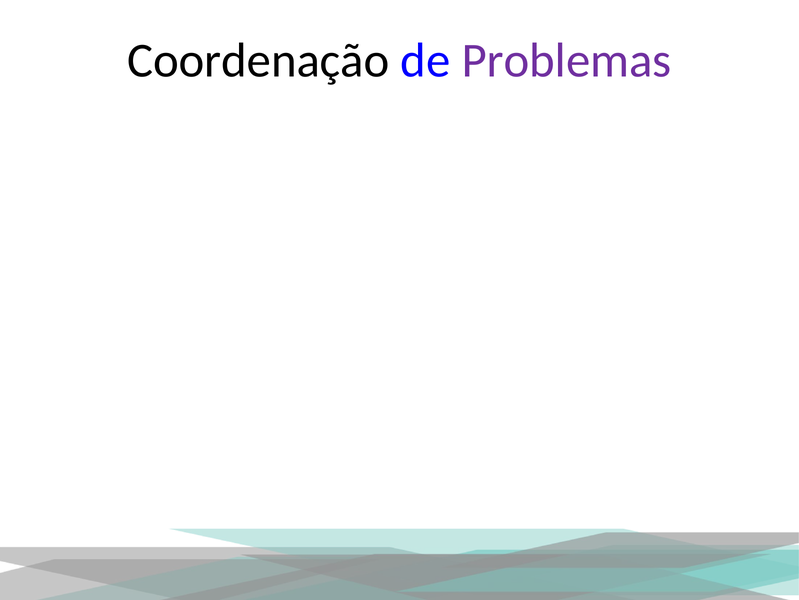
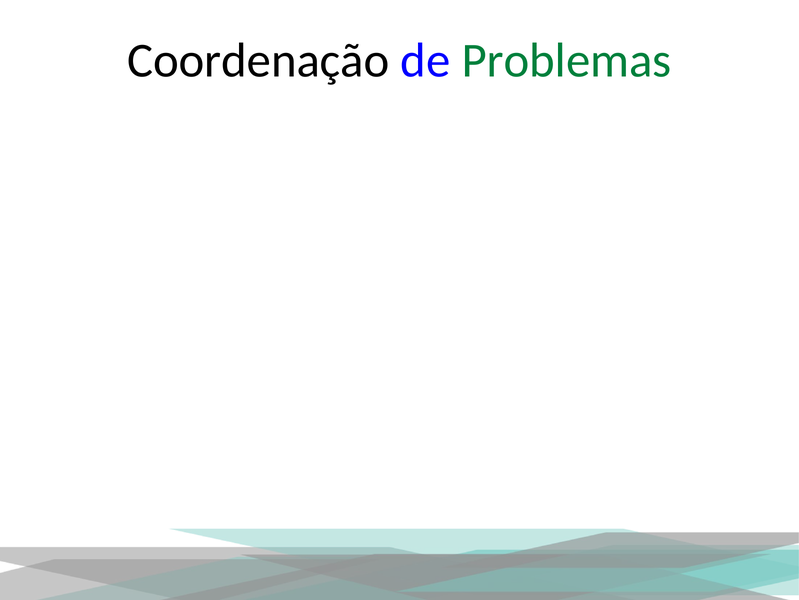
Problemas at (567, 61) colour: purple -> green
